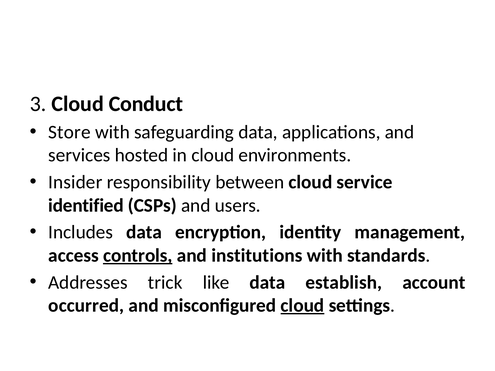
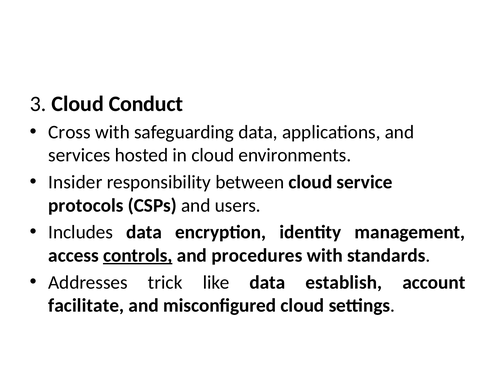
Store: Store -> Cross
identified: identified -> protocols
institutions: institutions -> procedures
occurred: occurred -> facilitate
cloud at (302, 306) underline: present -> none
